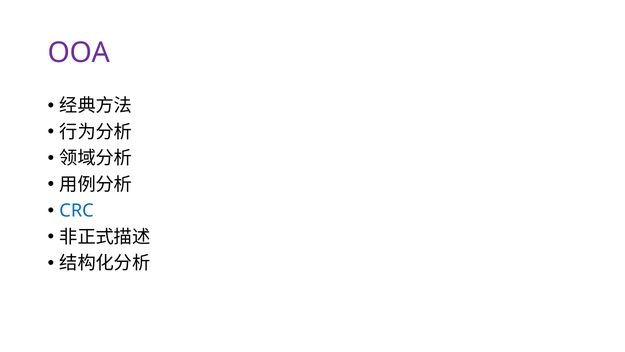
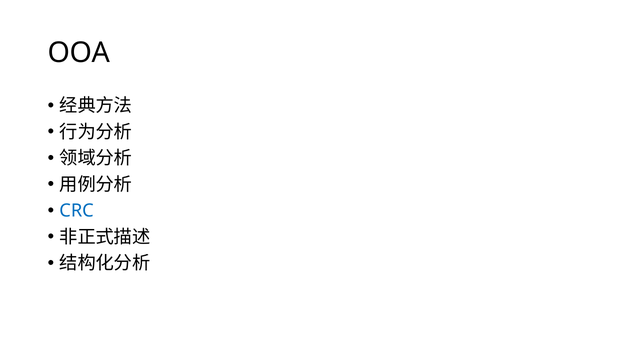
OOA colour: purple -> black
